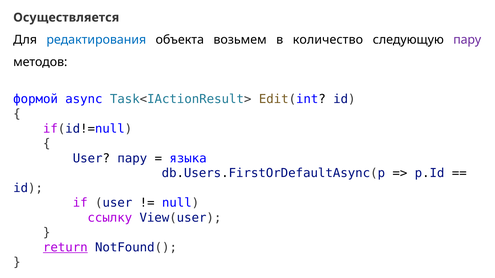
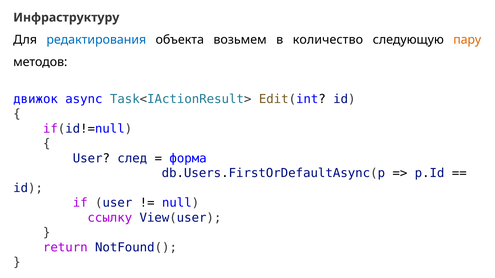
Осуществляется: Осуществляется -> Инфраструктуру
пару at (467, 40) colour: purple -> orange
формой: формой -> движок
User пару: пару -> след
языка: языка -> форма
return underline: present -> none
